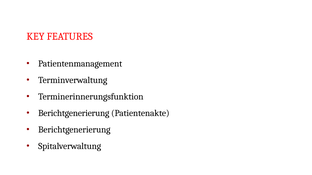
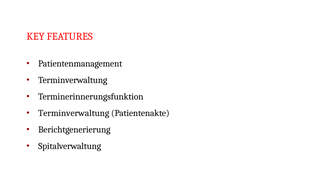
Berichtgenerierung at (74, 114): Berichtgenerierung -> Terminverwaltung
